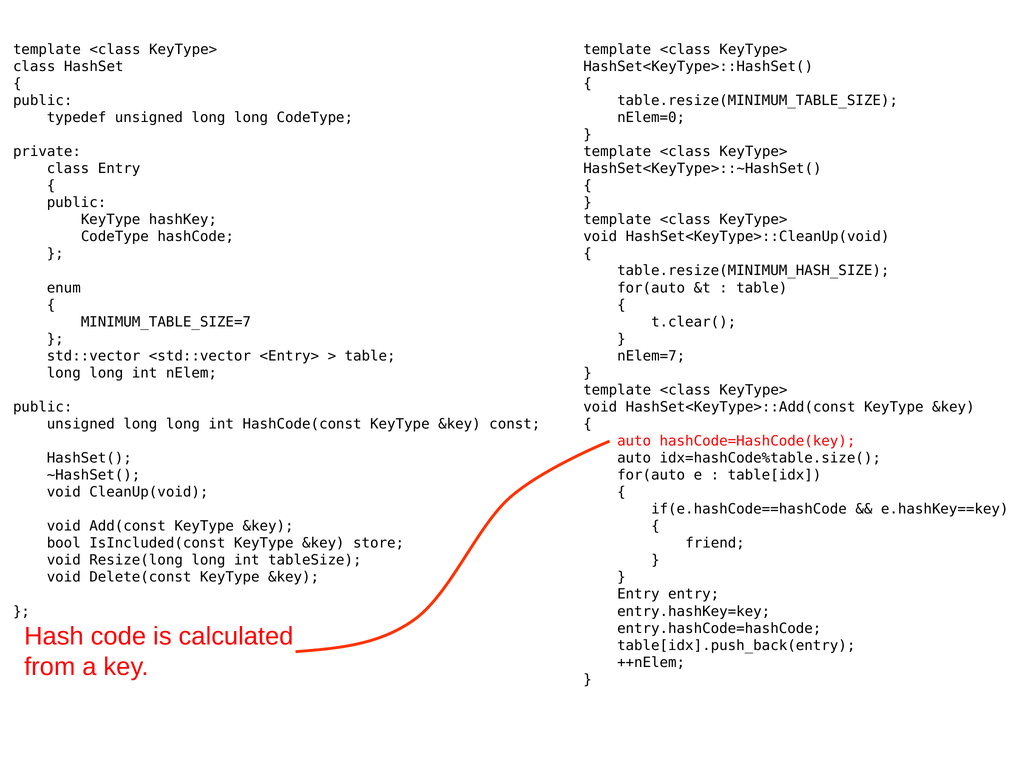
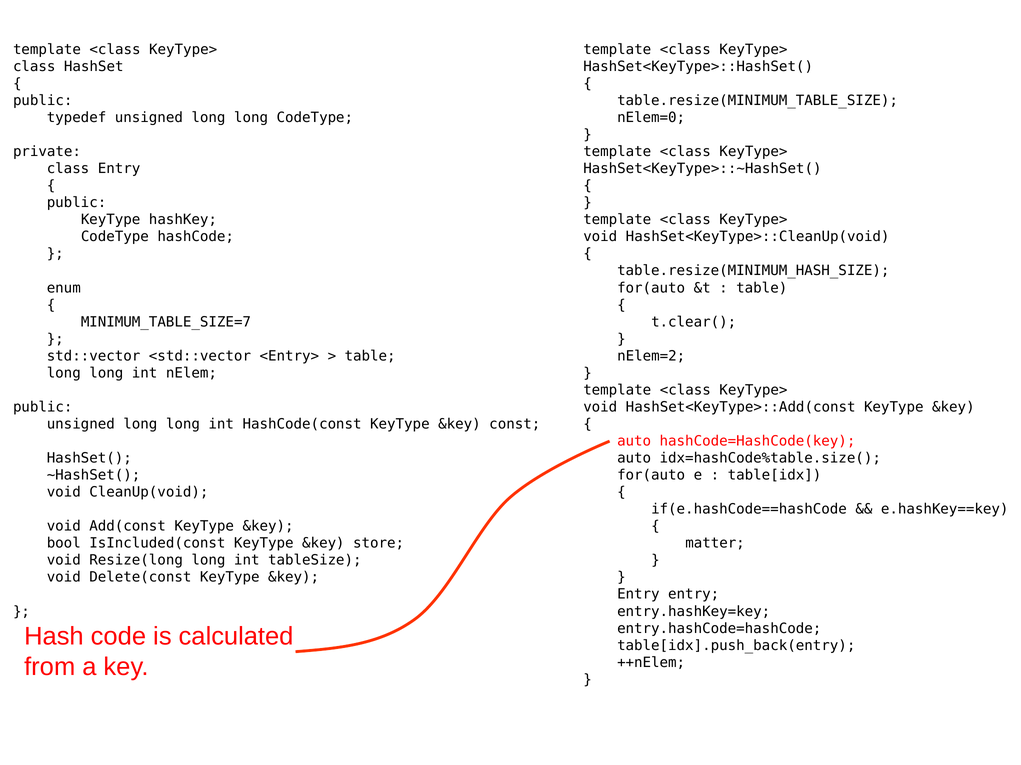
nElem=7: nElem=7 -> nElem=2
friend: friend -> matter
